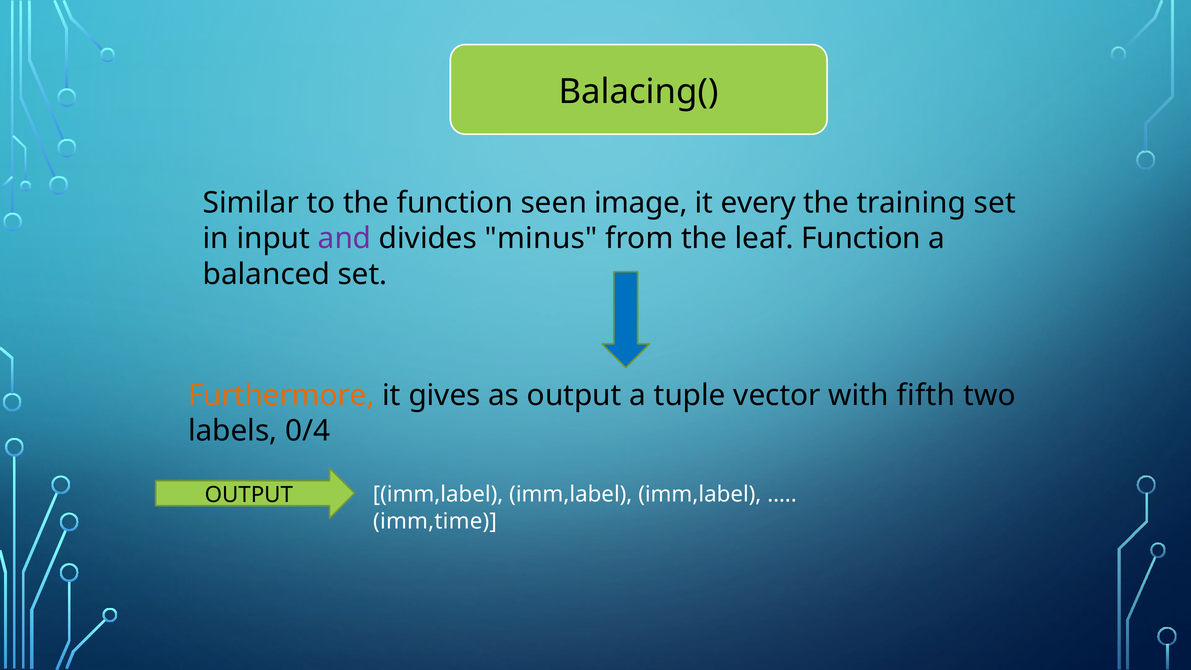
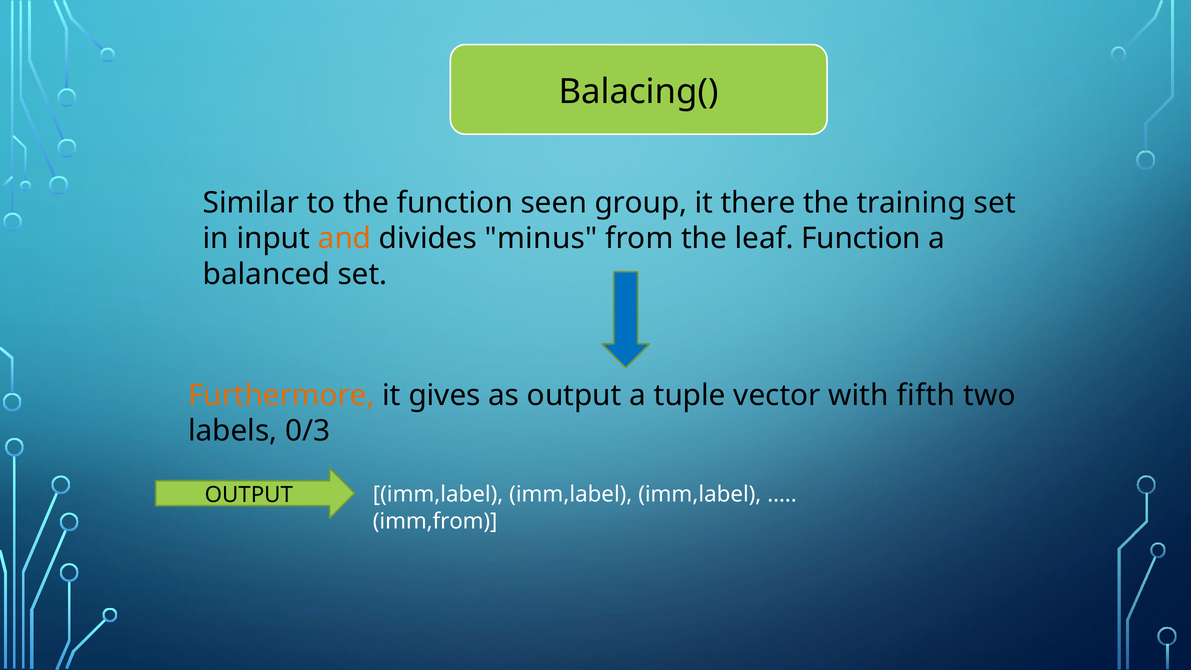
image: image -> group
every: every -> there
and colour: purple -> orange
0/4: 0/4 -> 0/3
imm,time: imm,time -> imm,from
